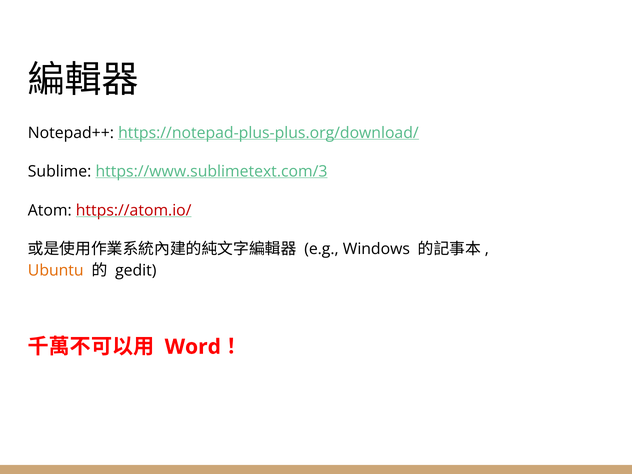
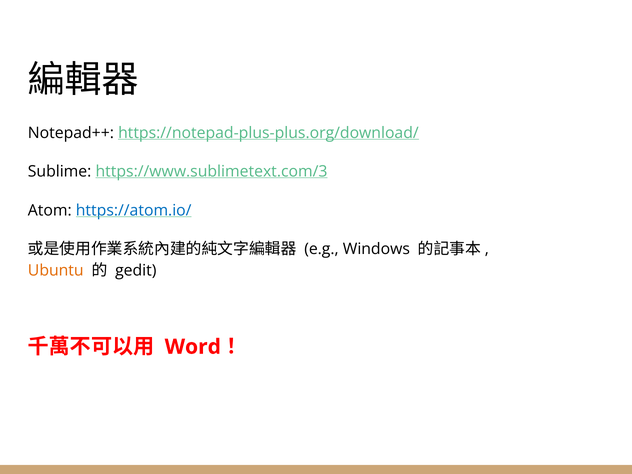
https://atom.io/ colour: red -> blue
